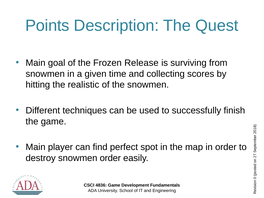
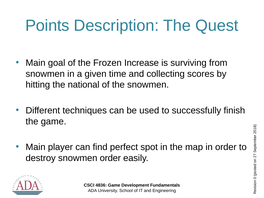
Release: Release -> Increase
realistic: realistic -> national
